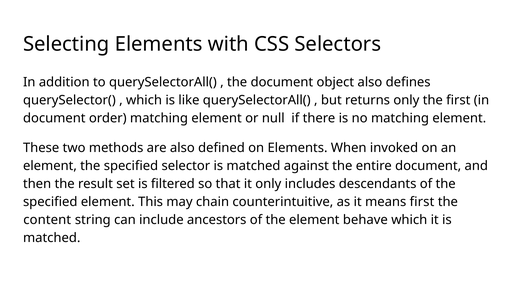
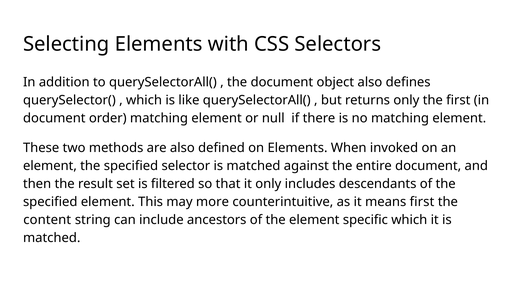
chain: chain -> more
behave: behave -> specific
